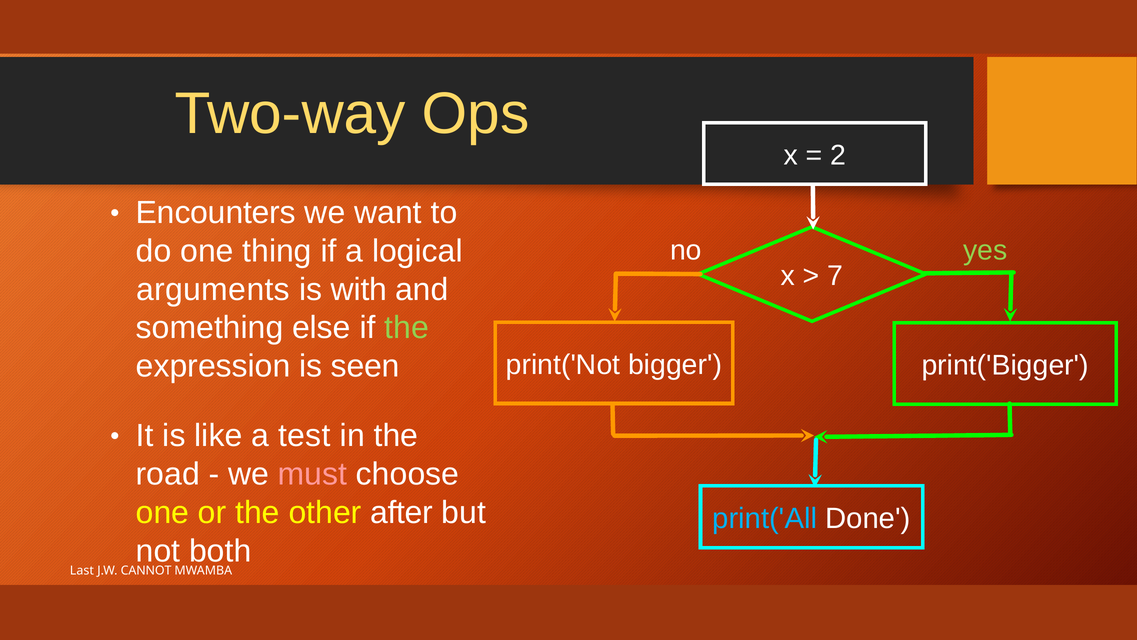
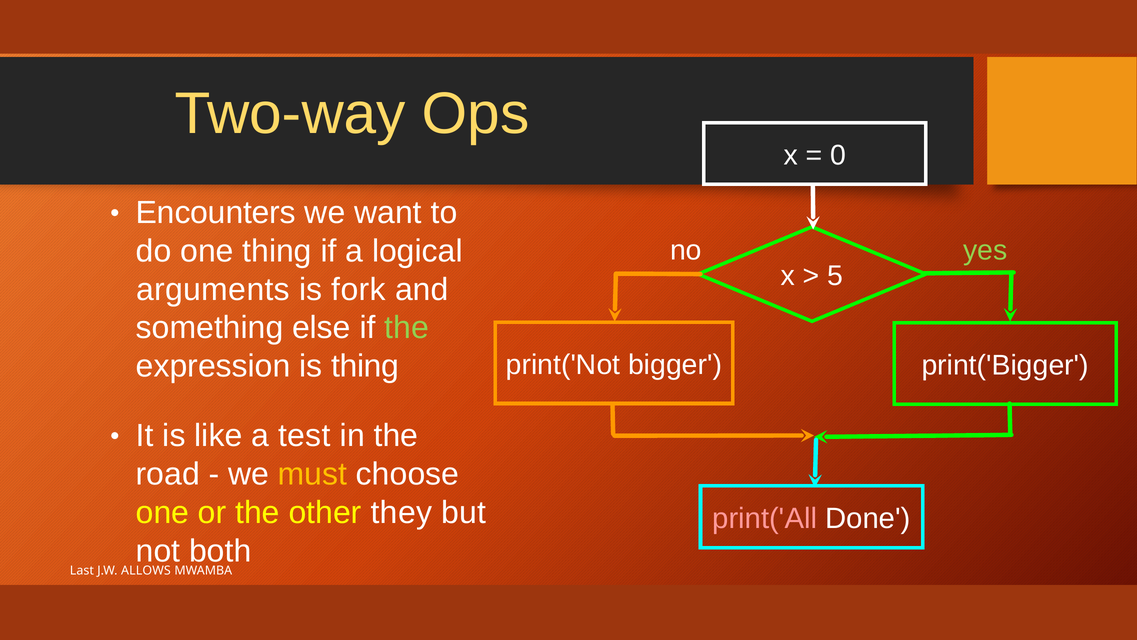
2: 2 -> 0
7: 7 -> 5
with: with -> fork
is seen: seen -> thing
must colour: pink -> yellow
after: after -> they
print('All colour: light blue -> pink
CANNOT: CANNOT -> ALLOWS
